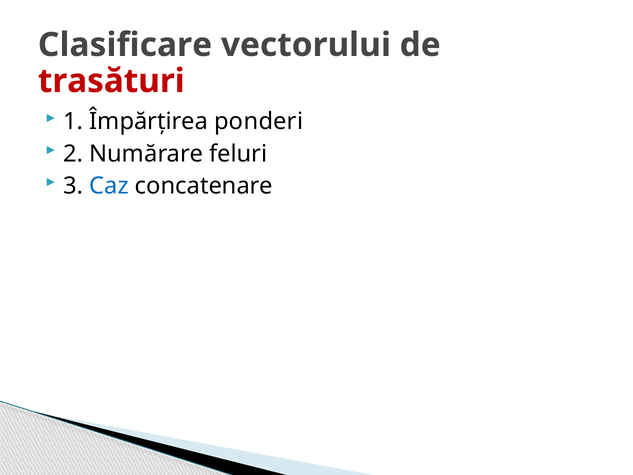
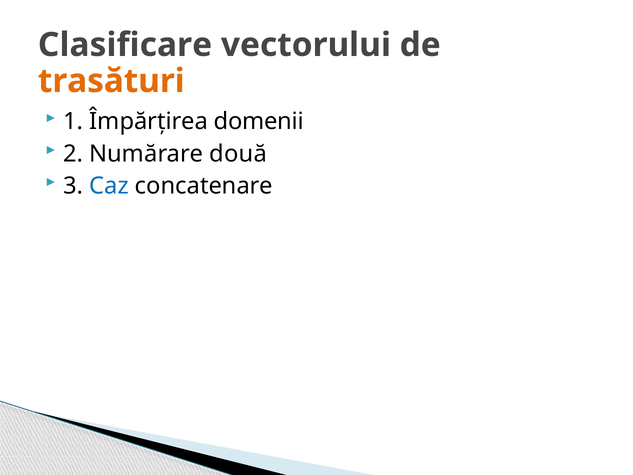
trasături colour: red -> orange
ponderi: ponderi -> domenii
feluri: feluri -> două
